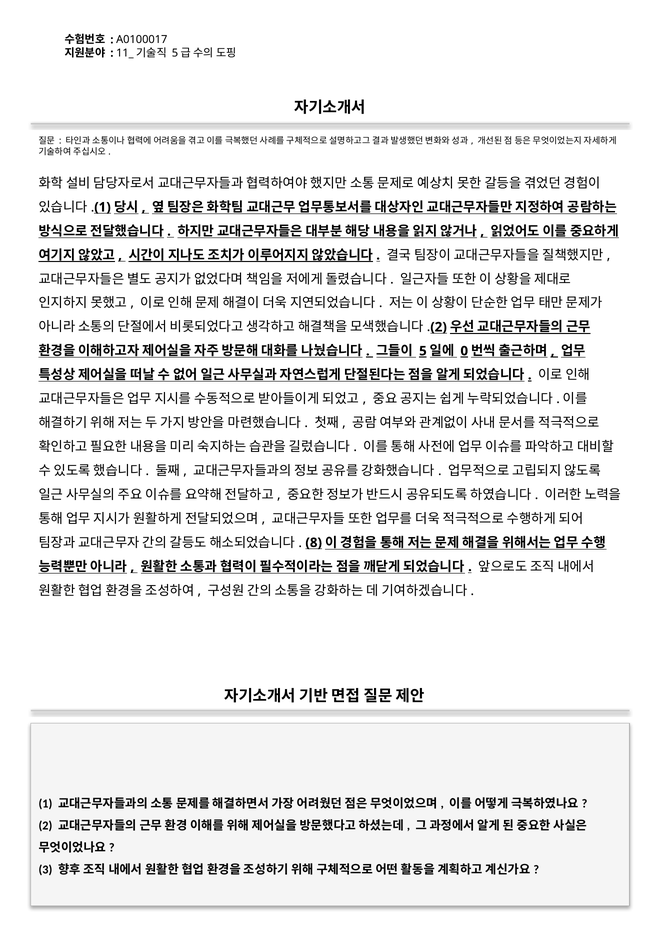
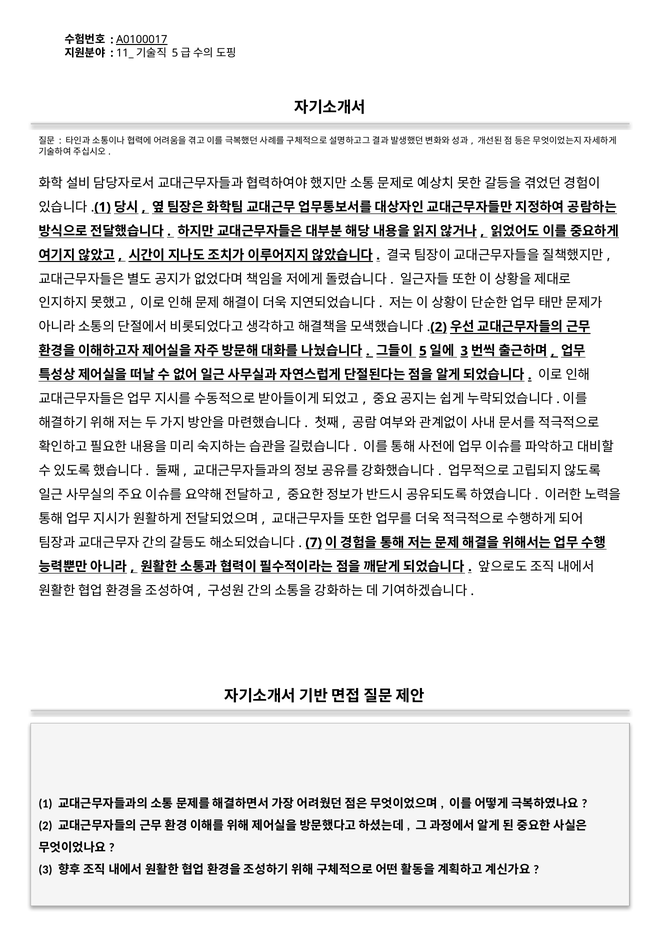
A0100017 underline: none -> present
0 at (464, 351): 0 -> 3
8: 8 -> 7
